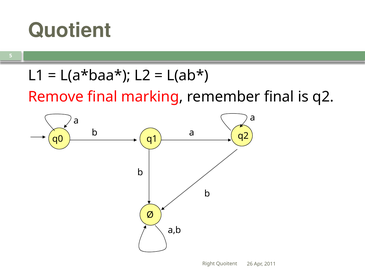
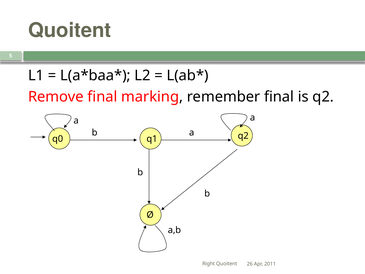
Quotient at (70, 30): Quotient -> Quoitent
